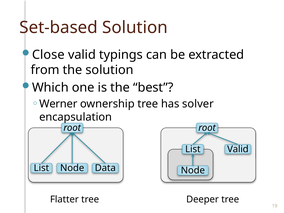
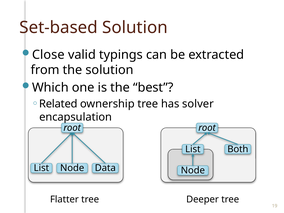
Werner: Werner -> Related
Valid at (238, 149): Valid -> Both
